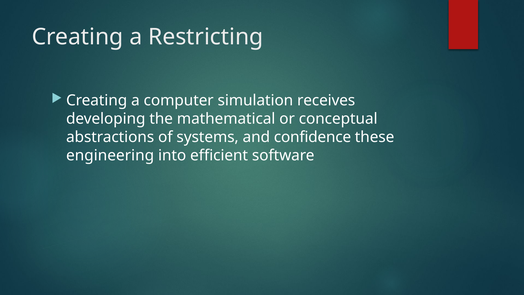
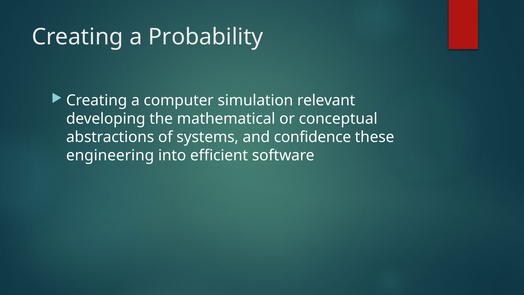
Restricting: Restricting -> Probability
receives: receives -> relevant
